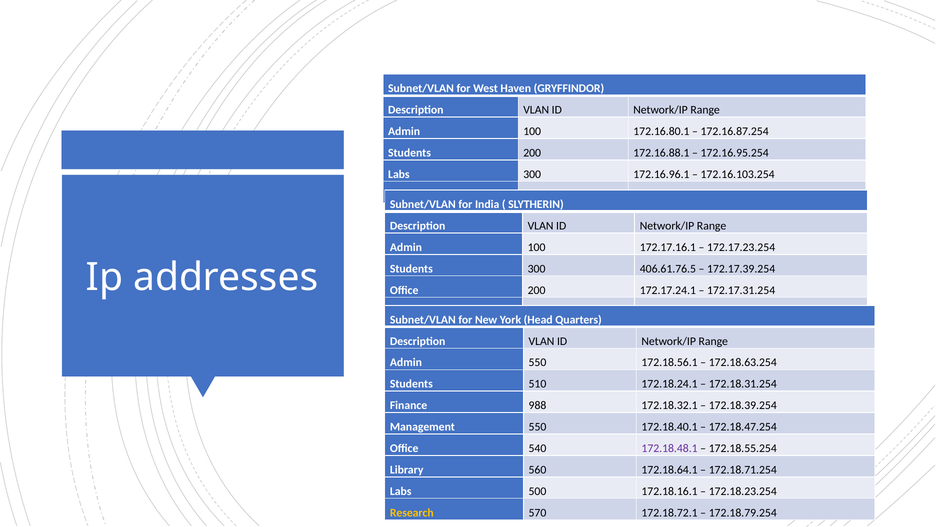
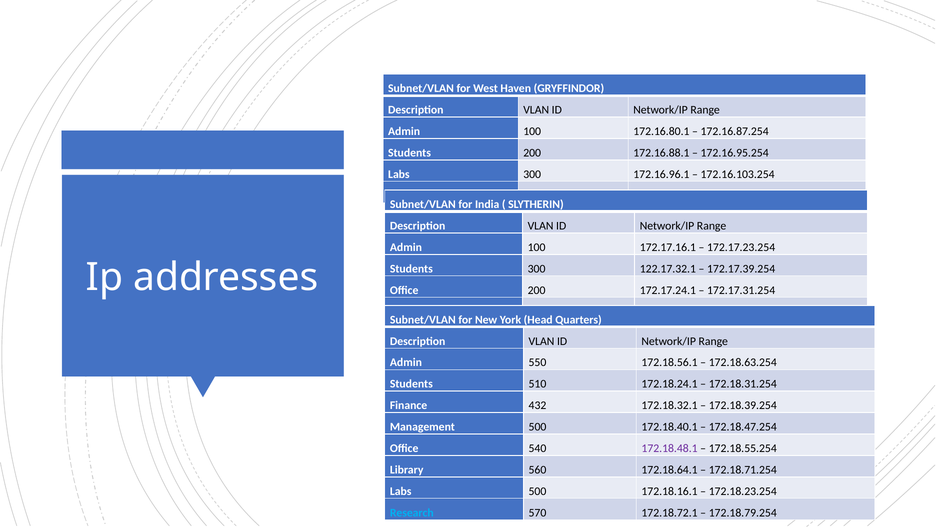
406.61.76.5: 406.61.76.5 -> 122.17.32.1
988: 988 -> 432
Management 550: 550 -> 500
Research colour: yellow -> light blue
